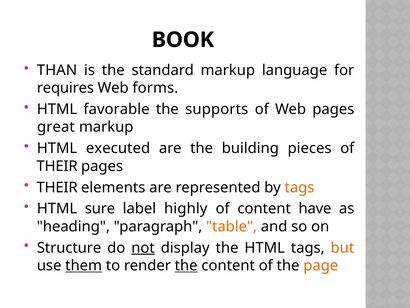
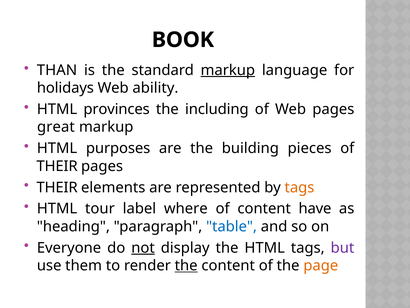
markup at (228, 70) underline: none -> present
requires: requires -> holidays
forms: forms -> ability
favorable: favorable -> provinces
supports: supports -> including
executed: executed -> purposes
sure: sure -> tour
highly: highly -> where
table colour: orange -> blue
Structure: Structure -> Everyone
but colour: orange -> purple
them underline: present -> none
